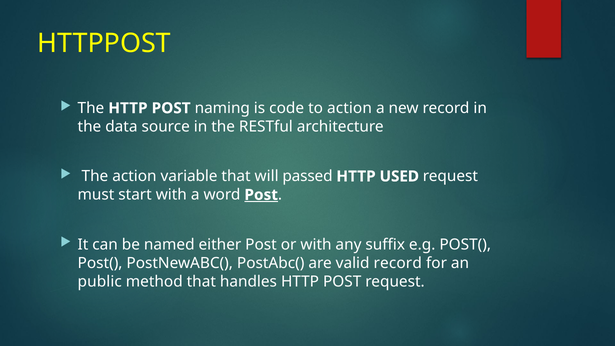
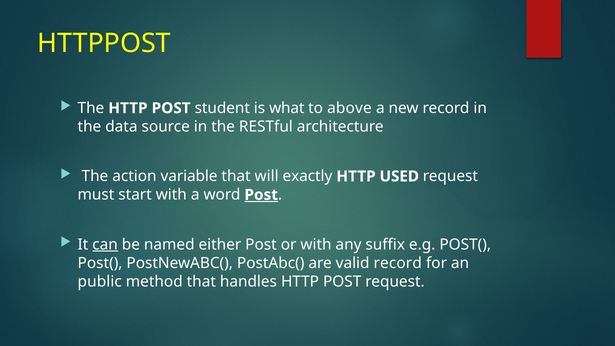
naming: naming -> student
code: code -> what
to action: action -> above
passed: passed -> exactly
can underline: none -> present
